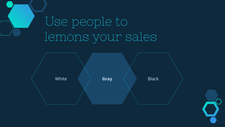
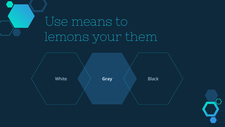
people: people -> means
sales: sales -> them
